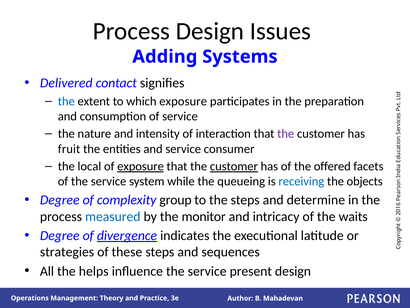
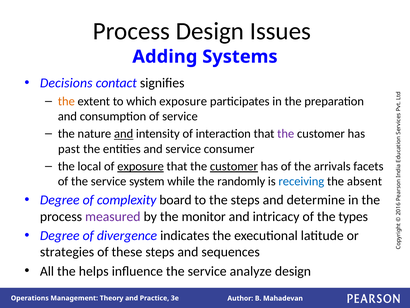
Delivered: Delivered -> Decisions
the at (66, 101) colour: blue -> orange
and at (124, 134) underline: none -> present
fruit: fruit -> past
offered: offered -> arrivals
queueing: queueing -> randomly
objects: objects -> absent
group: group -> board
measured colour: blue -> purple
waits: waits -> types
divergence underline: present -> none
present: present -> analyze
